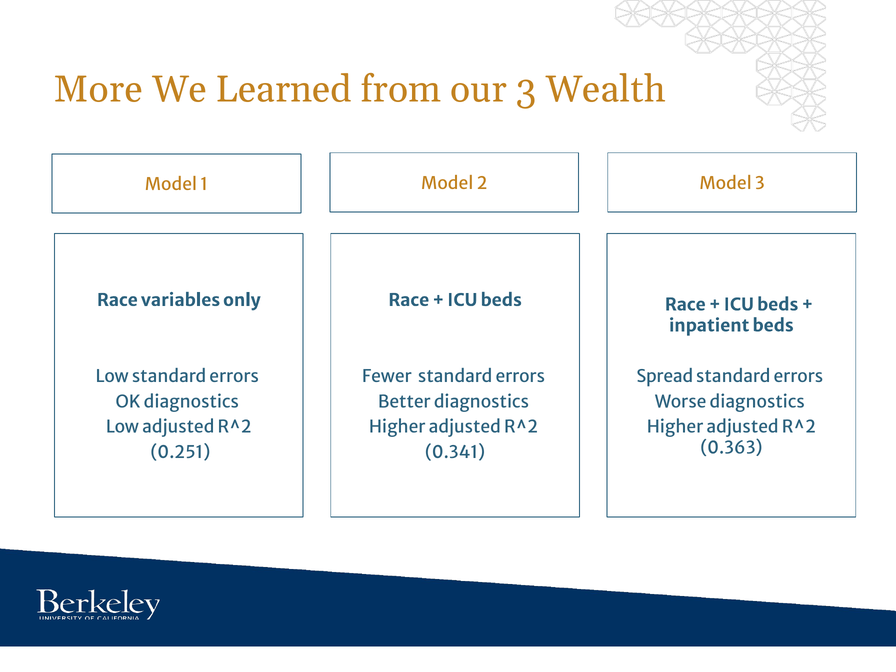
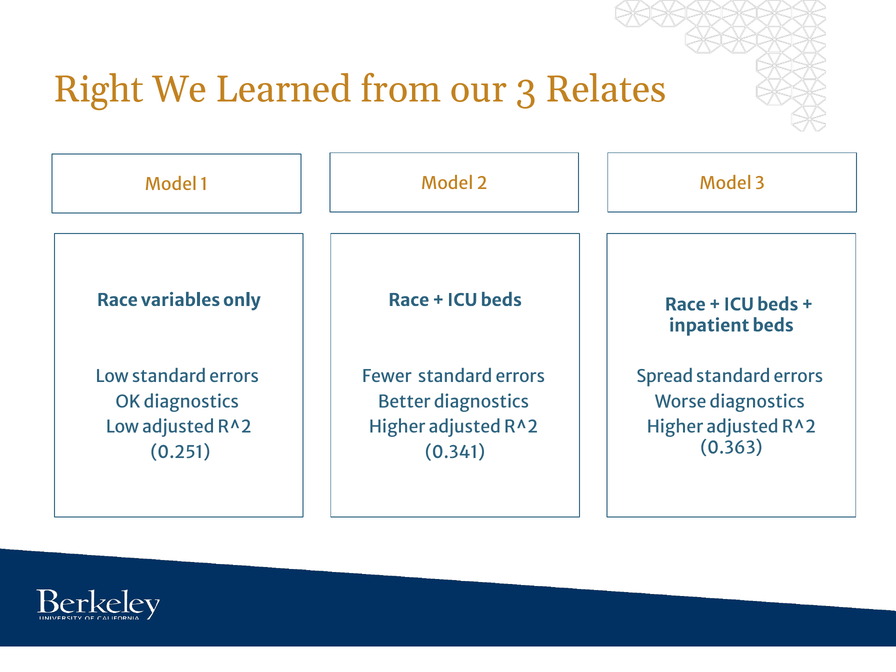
More: More -> Right
Wealth: Wealth -> Relates
